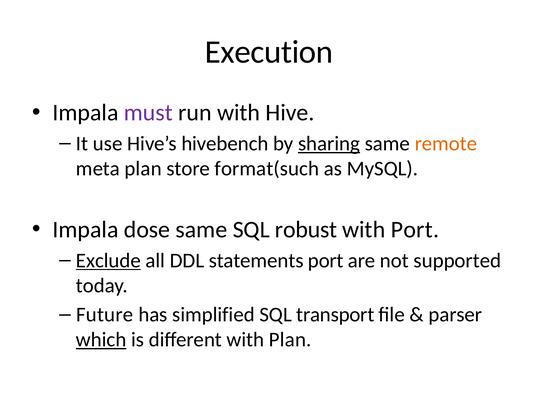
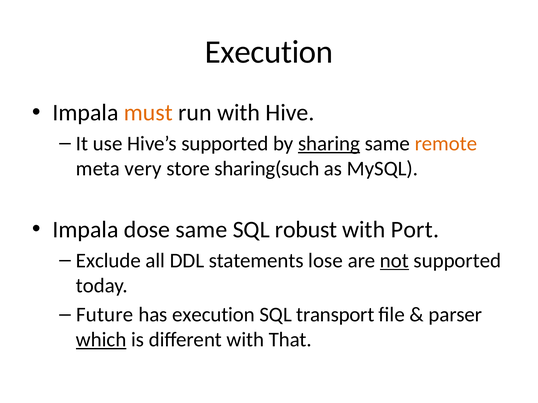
must colour: purple -> orange
Hive’s hivebench: hivebench -> supported
meta plan: plan -> very
format(such: format(such -> sharing(such
Exclude underline: present -> none
statements port: port -> lose
not underline: none -> present
has simplified: simplified -> execution
with Plan: Plan -> That
